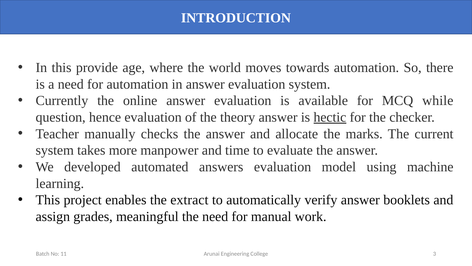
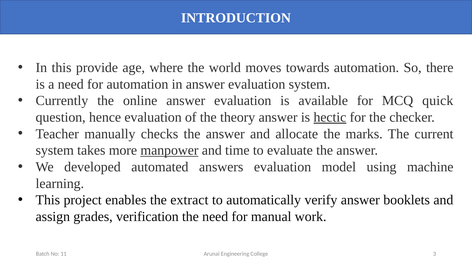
while: while -> quick
manpower underline: none -> present
meaningful: meaningful -> verification
